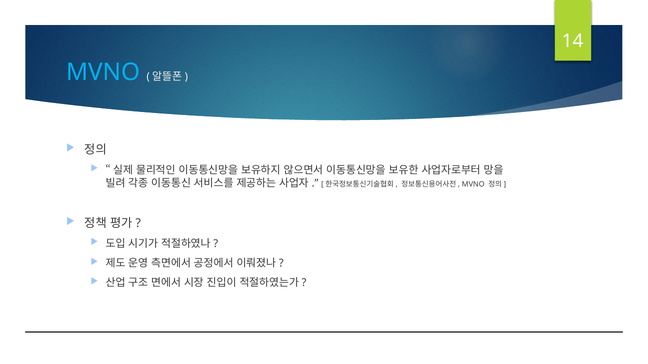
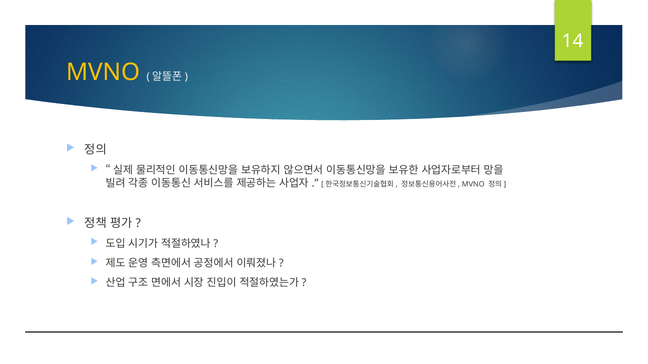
MVNO at (103, 72) colour: light blue -> yellow
